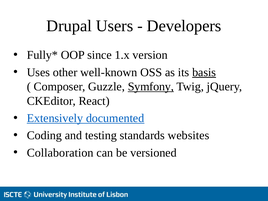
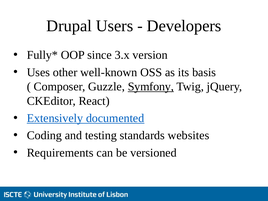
1.x: 1.x -> 3.x
basis underline: present -> none
Collaboration: Collaboration -> Requirements
